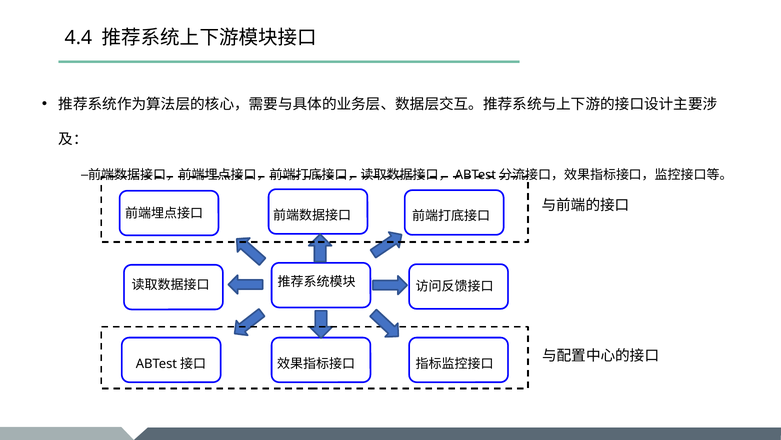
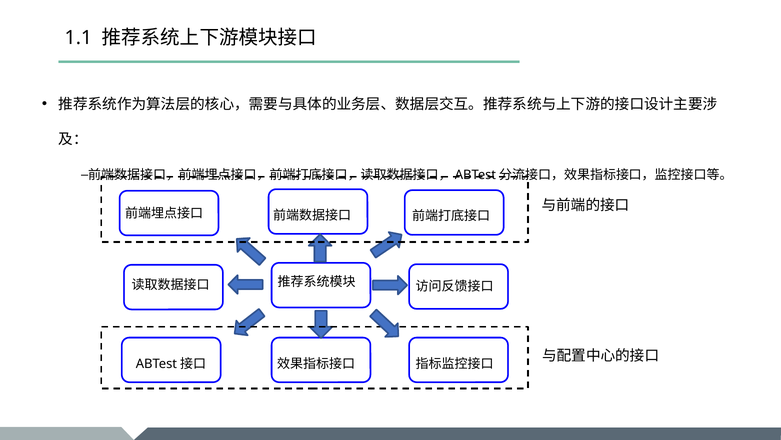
4.4: 4.4 -> 1.1
